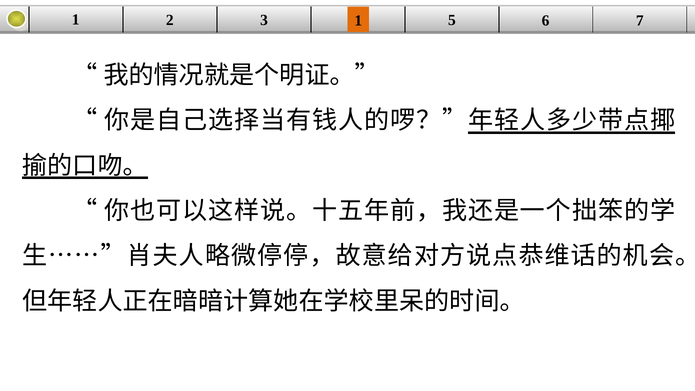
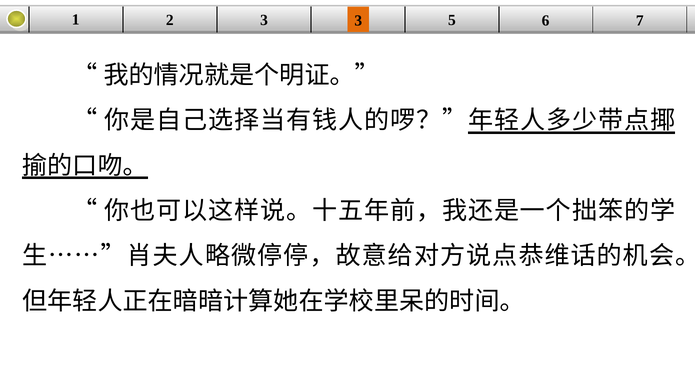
3 1: 1 -> 3
